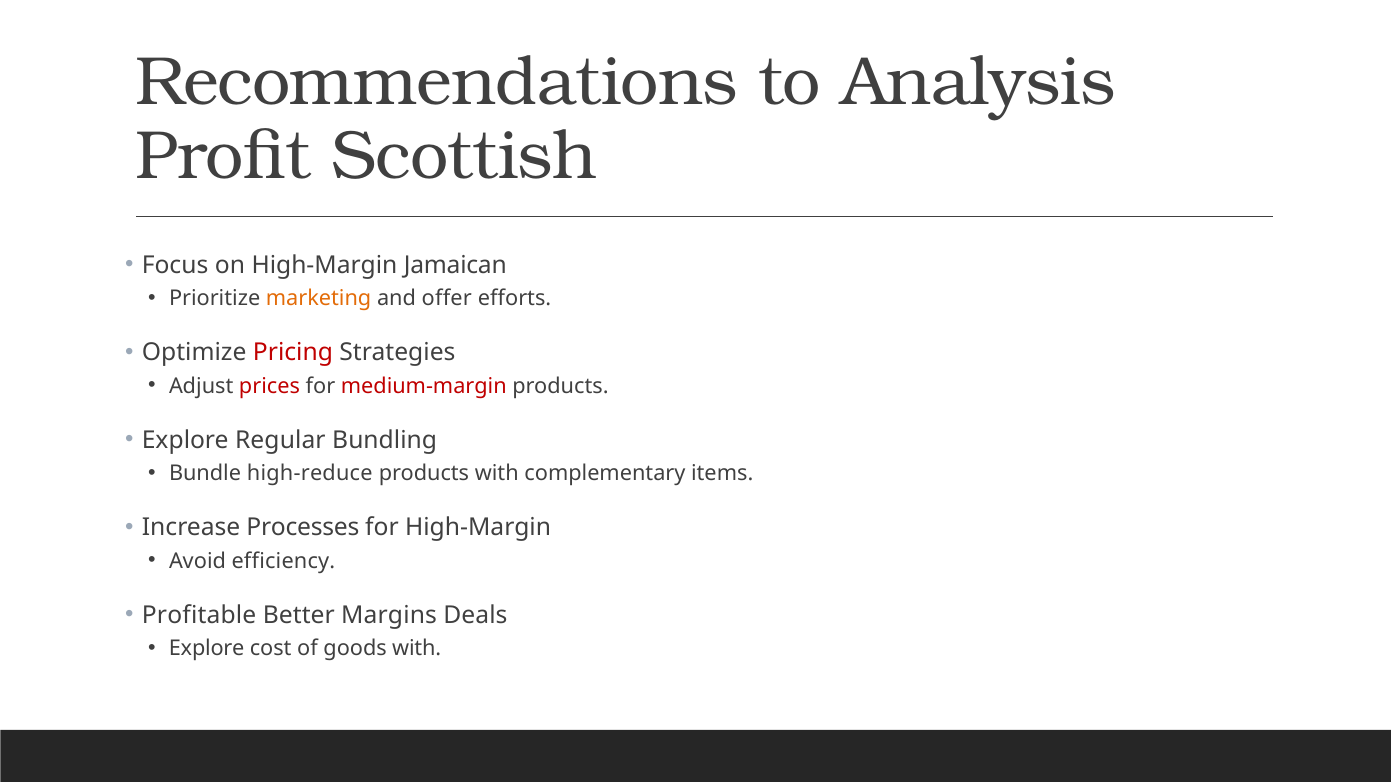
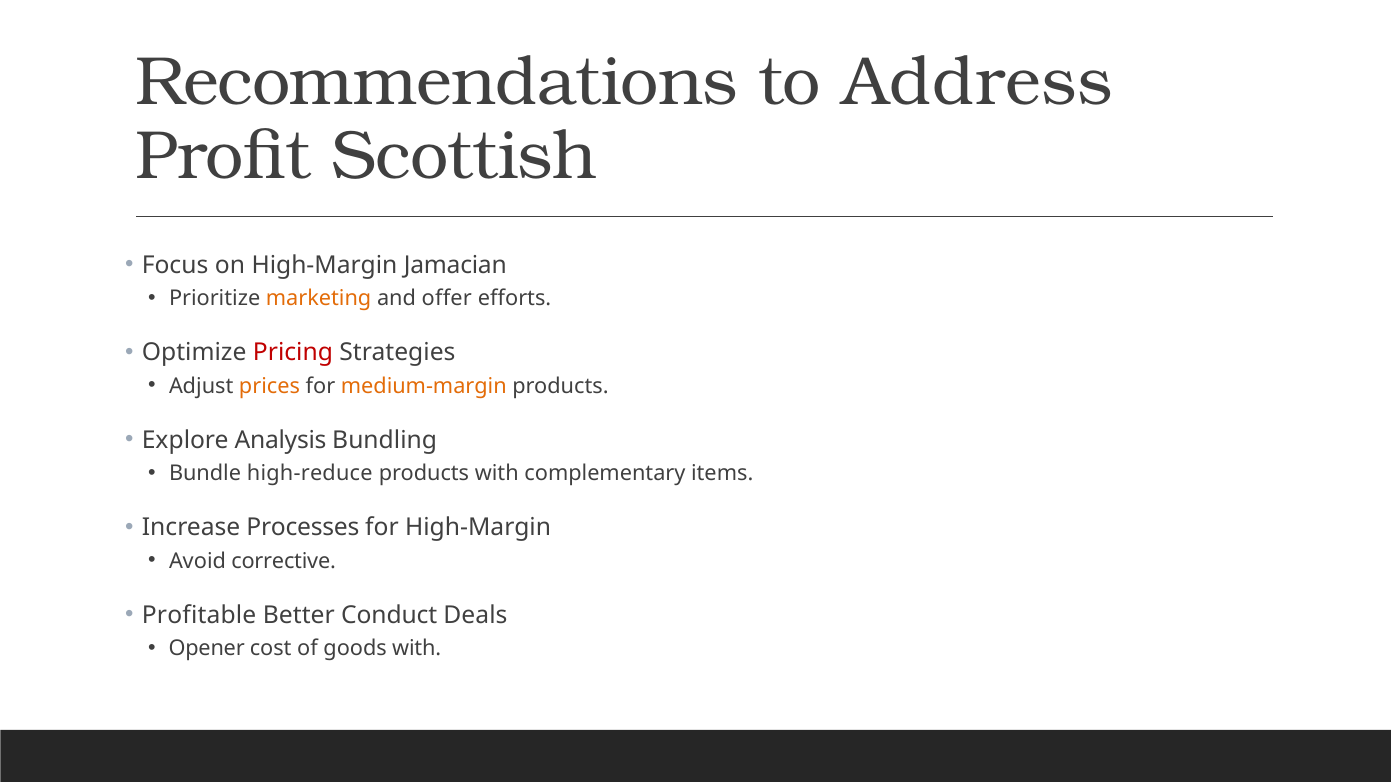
Analysis: Analysis -> Address
Jamaican: Jamaican -> Jamacian
prices colour: red -> orange
medium-margin colour: red -> orange
Regular: Regular -> Analysis
efficiency: efficiency -> corrective
Margins: Margins -> Conduct
Explore at (207, 649): Explore -> Opener
